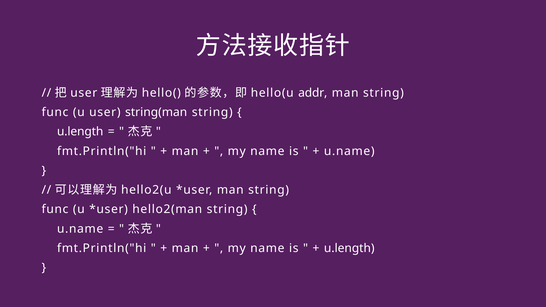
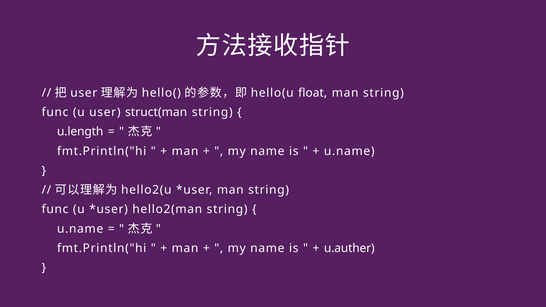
addr: addr -> float
string(man: string(man -> struct(man
u.length at (349, 248): u.length -> u.auther
